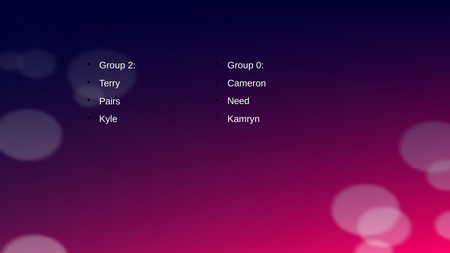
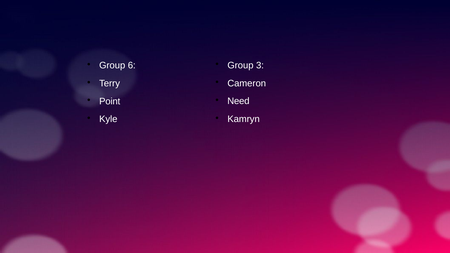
0: 0 -> 3
2: 2 -> 6
Pairs: Pairs -> Point
